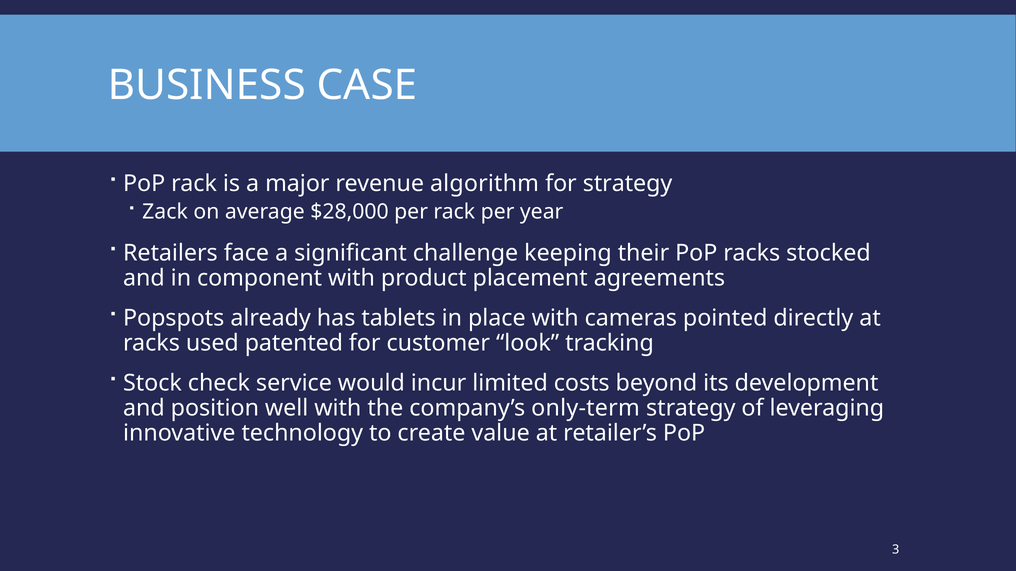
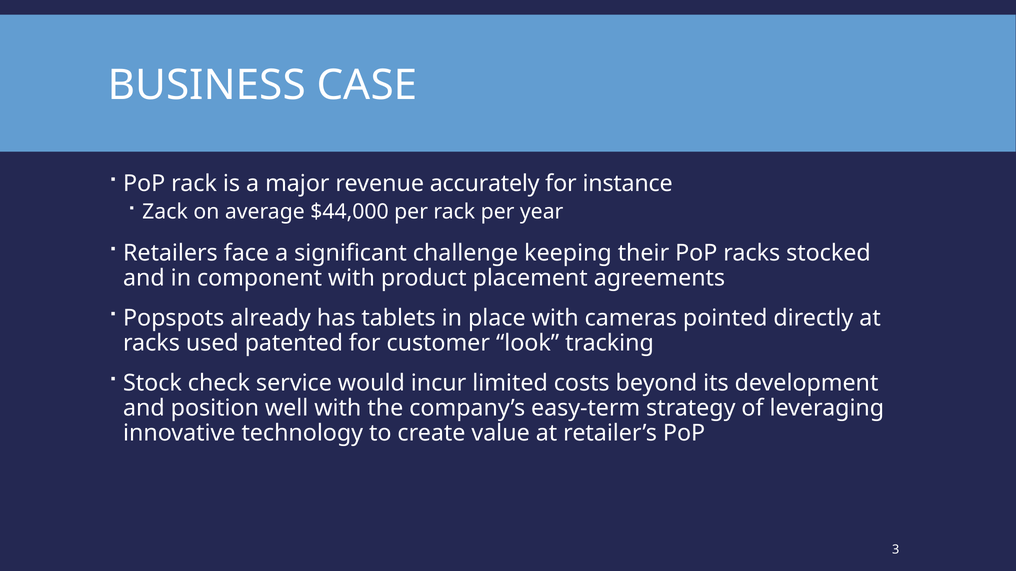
algorithm: algorithm -> accurately
for strategy: strategy -> instance
$28,000: $28,000 -> $44,000
only-term: only-term -> easy-term
